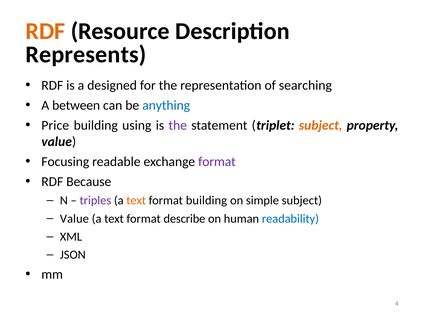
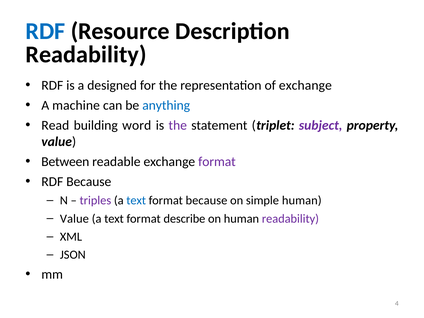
RDF at (45, 31) colour: orange -> blue
Represents at (86, 54): Represents -> Readability
of searching: searching -> exchange
between: between -> machine
Price: Price -> Read
using: using -> word
subject at (321, 125) colour: orange -> purple
Focusing: Focusing -> Between
text at (136, 200) colour: orange -> blue
format building: building -> because
simple subject: subject -> human
readability at (290, 219) colour: blue -> purple
